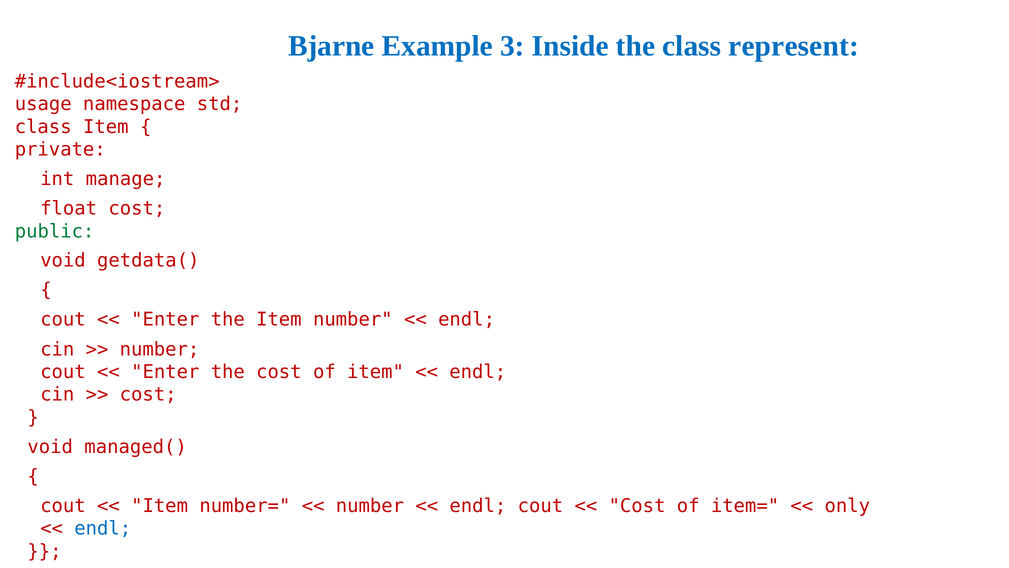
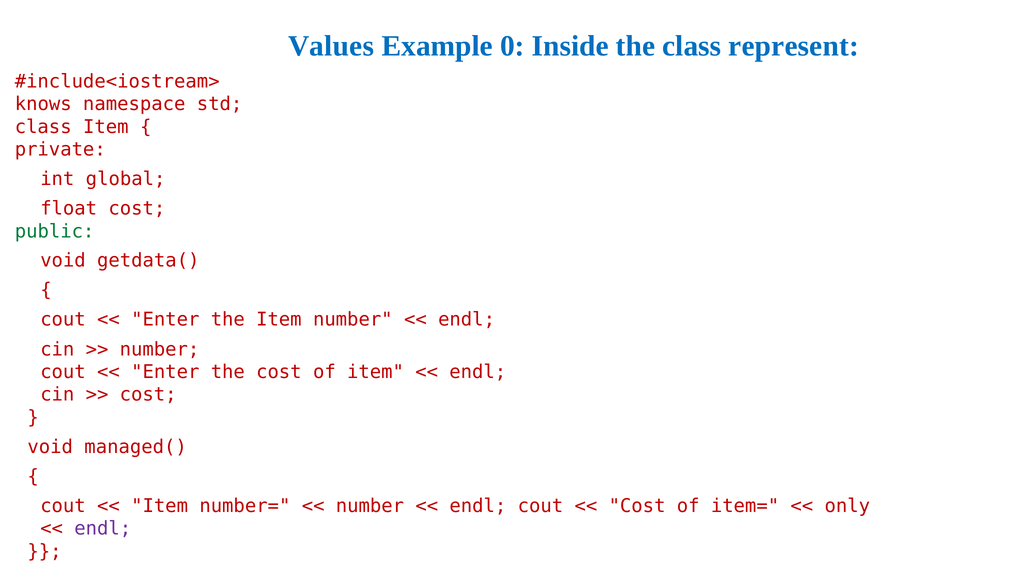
Bjarne: Bjarne -> Values
3: 3 -> 0
usage: usage -> knows
manage: manage -> global
endl at (103, 528) colour: blue -> purple
